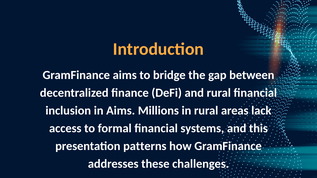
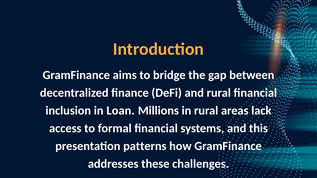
in Aims: Aims -> Loan
